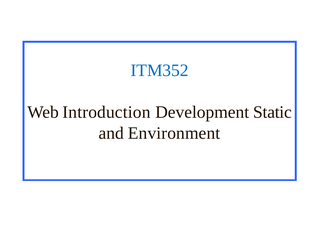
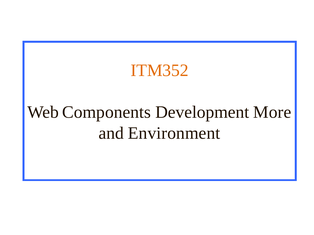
ITM352 colour: blue -> orange
Introduction: Introduction -> Components
Static: Static -> More
